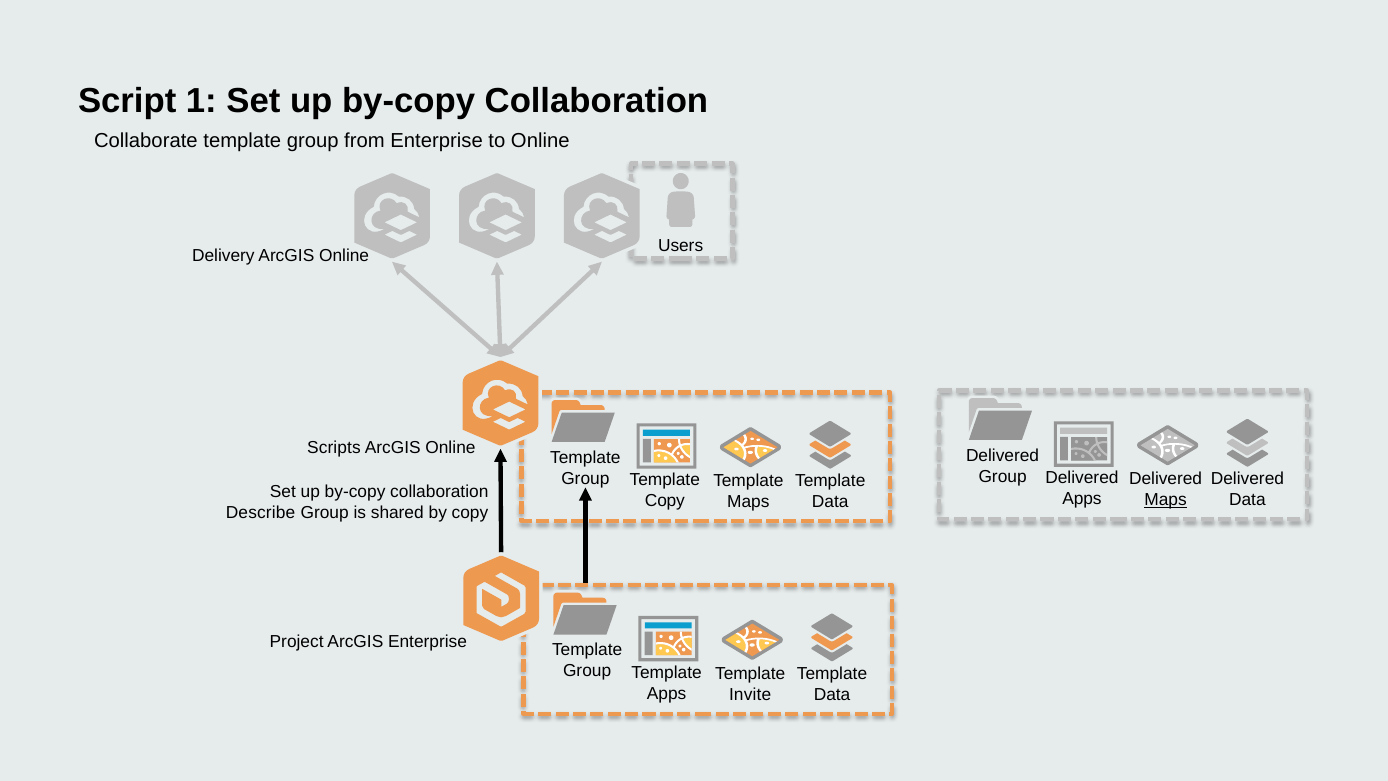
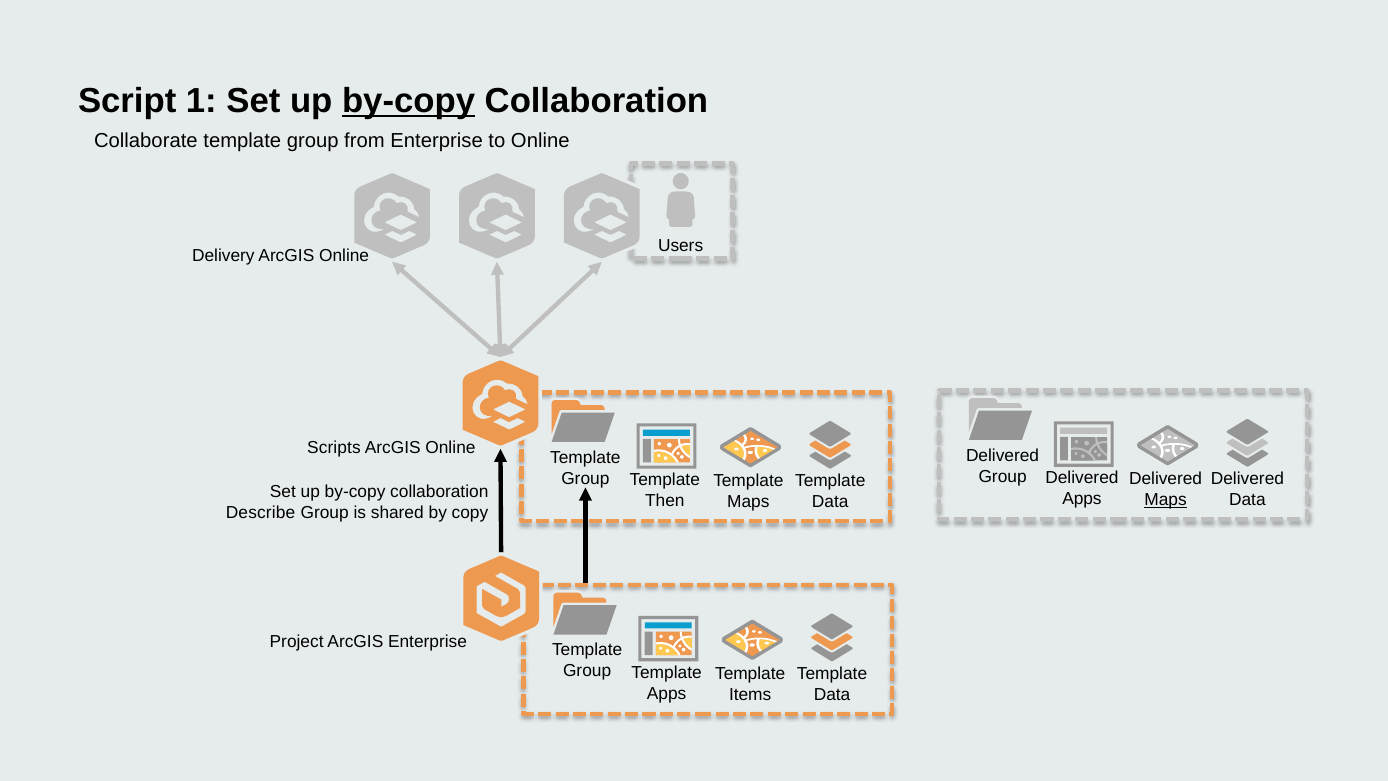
by-copy at (409, 101) underline: none -> present
Copy at (665, 501): Copy -> Then
Invite: Invite -> Items
